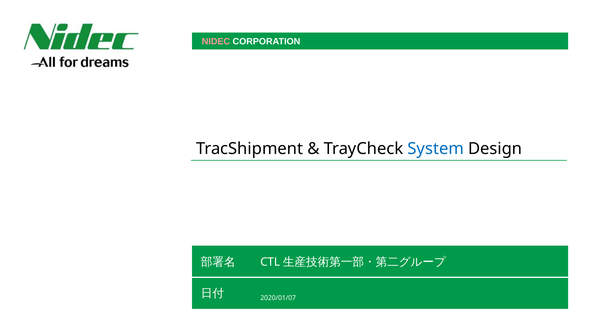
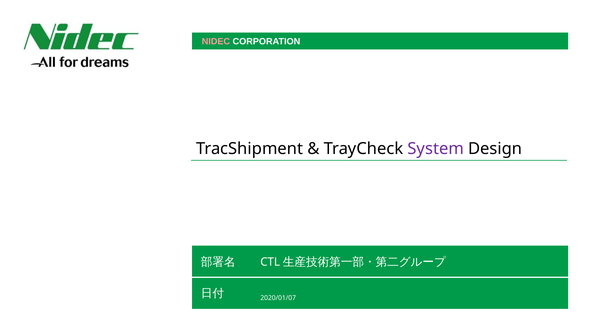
System colour: blue -> purple
